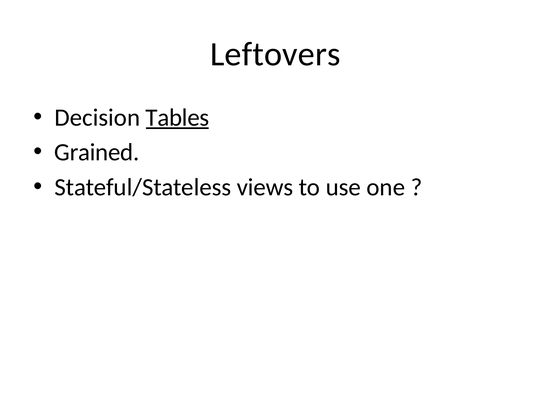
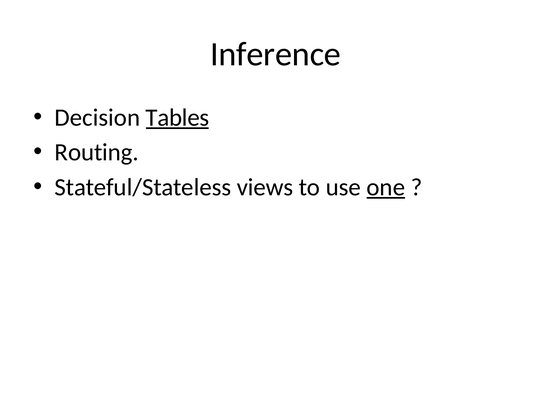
Leftovers: Leftovers -> Inference
Grained: Grained -> Routing
one underline: none -> present
